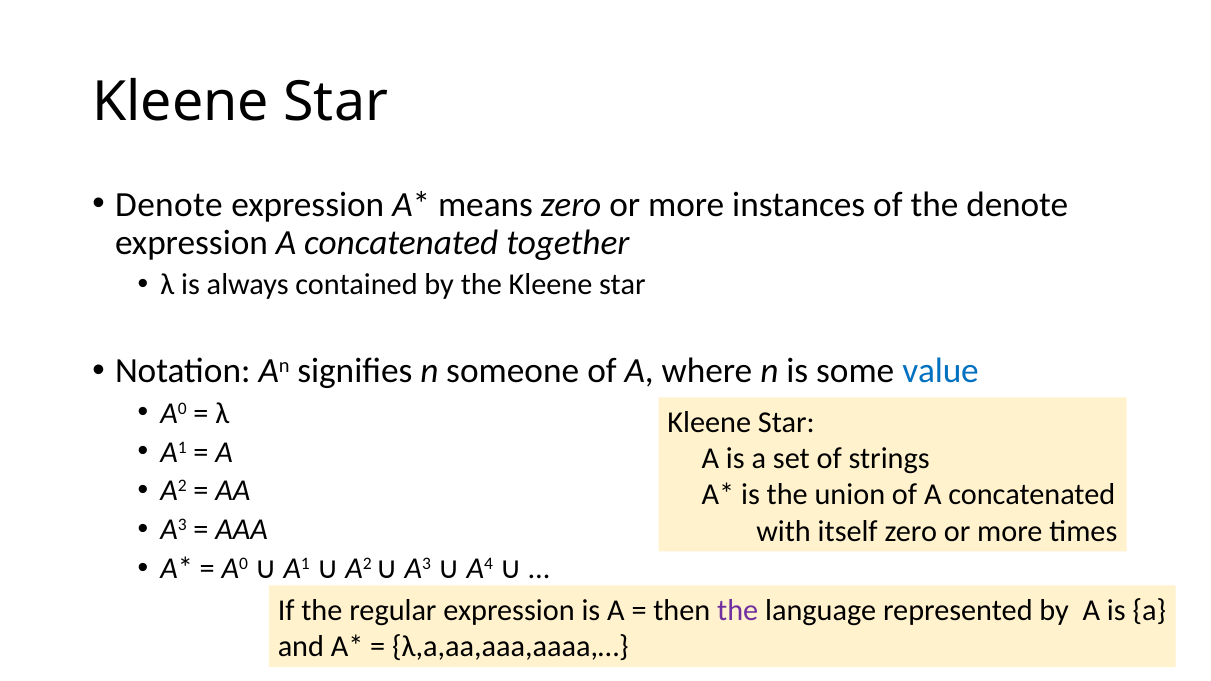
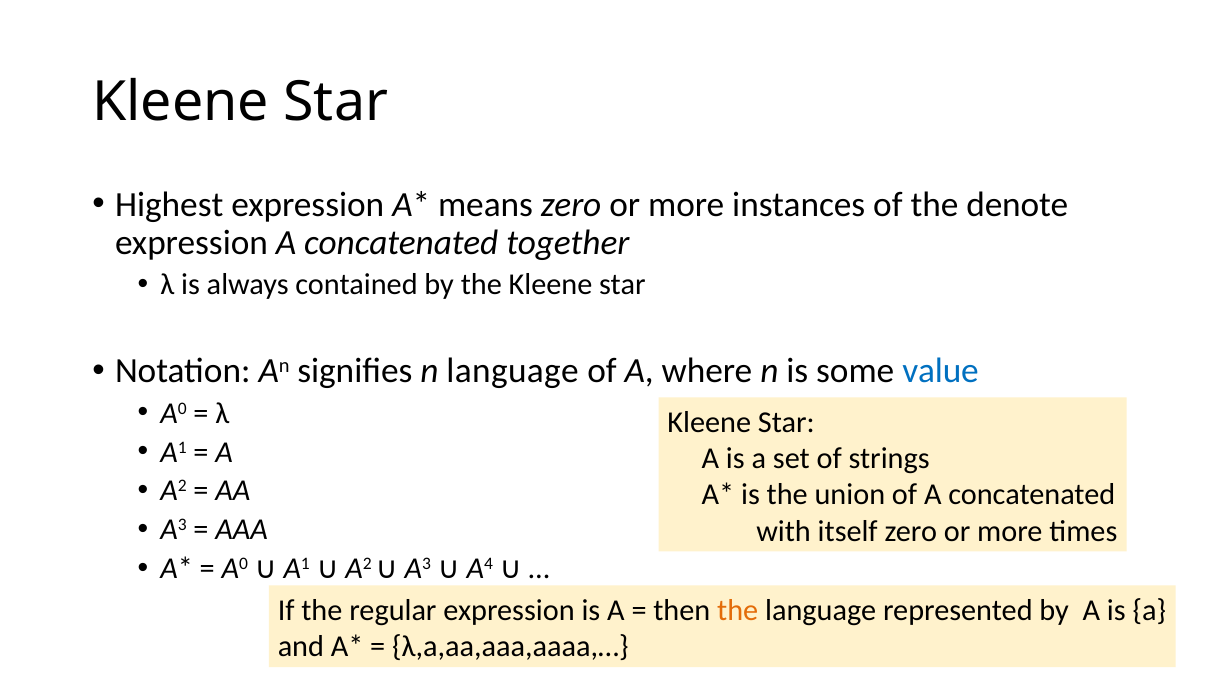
Denote at (169, 205): Denote -> Highest
n someone: someone -> language
the at (738, 610) colour: purple -> orange
